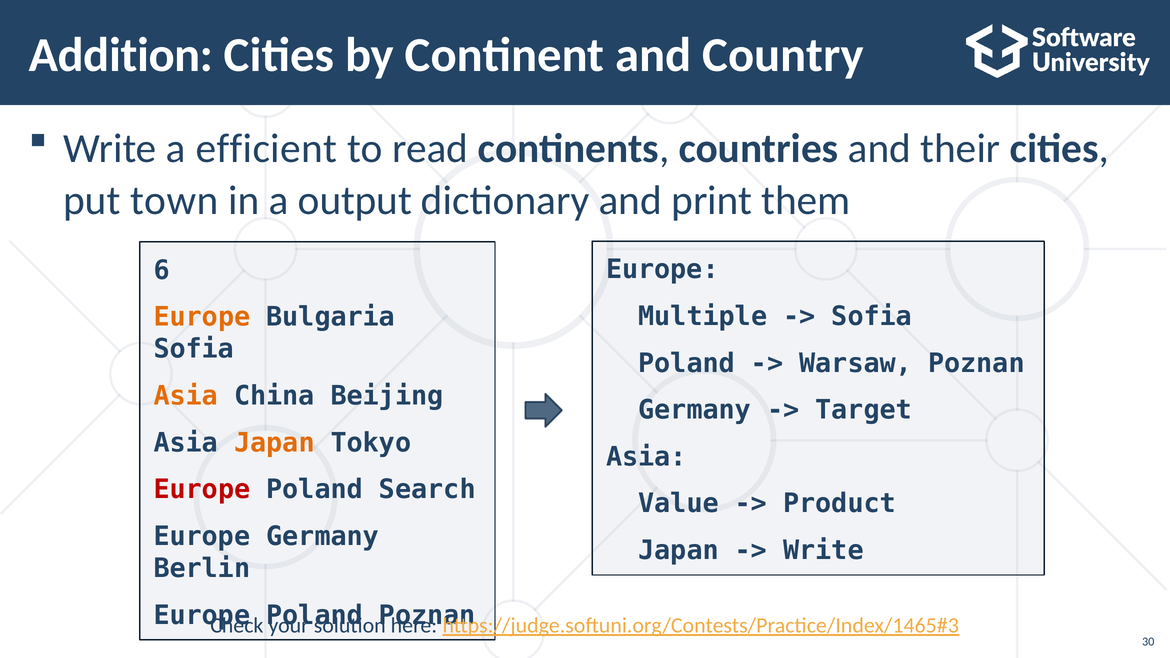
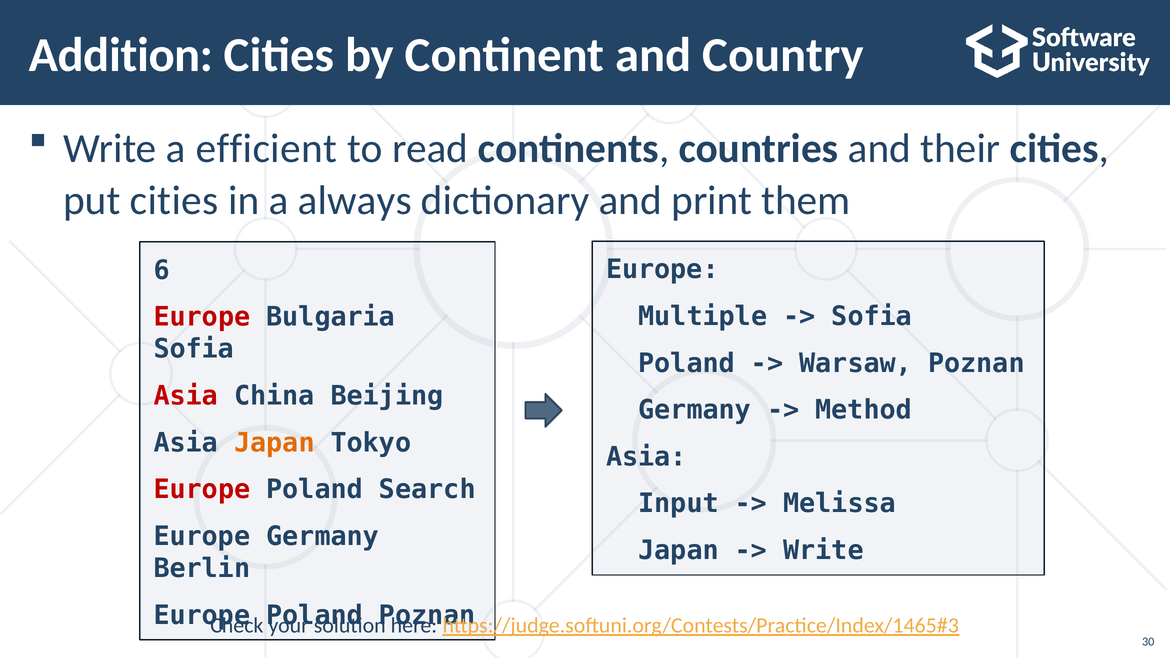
put town: town -> cities
output: output -> always
Europe at (202, 317) colour: orange -> red
Asia at (186, 396) colour: orange -> red
Target: Target -> Method
Value: Value -> Input
Product: Product -> Melissa
